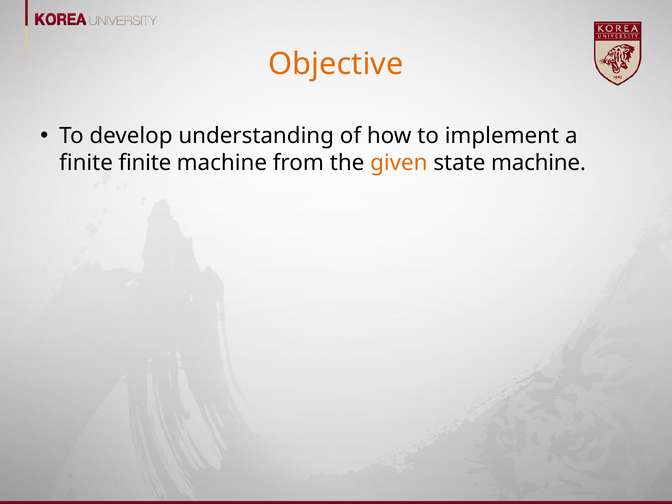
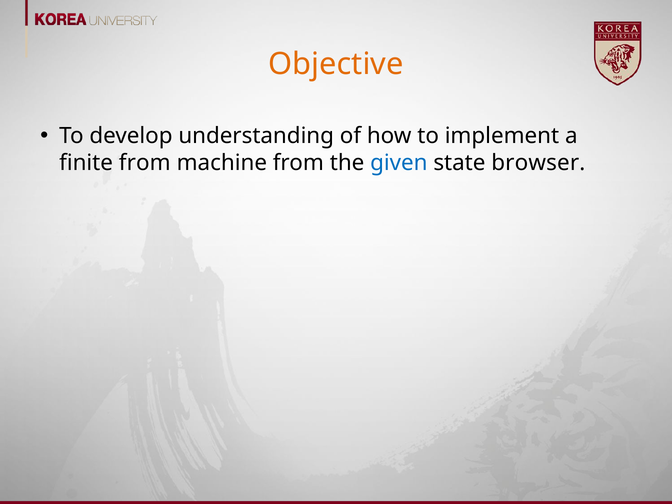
finite finite: finite -> from
given colour: orange -> blue
state machine: machine -> browser
